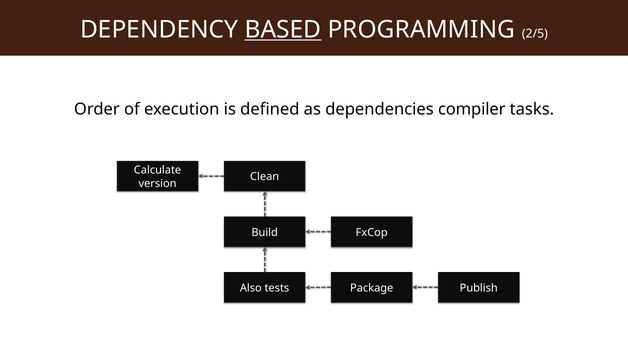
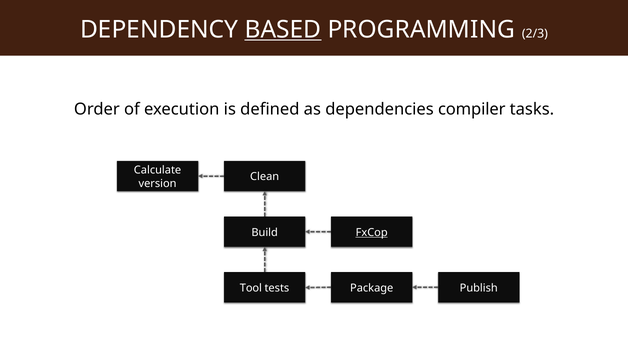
2/5: 2/5 -> 2/3
FxCop underline: none -> present
Also: Also -> Tool
